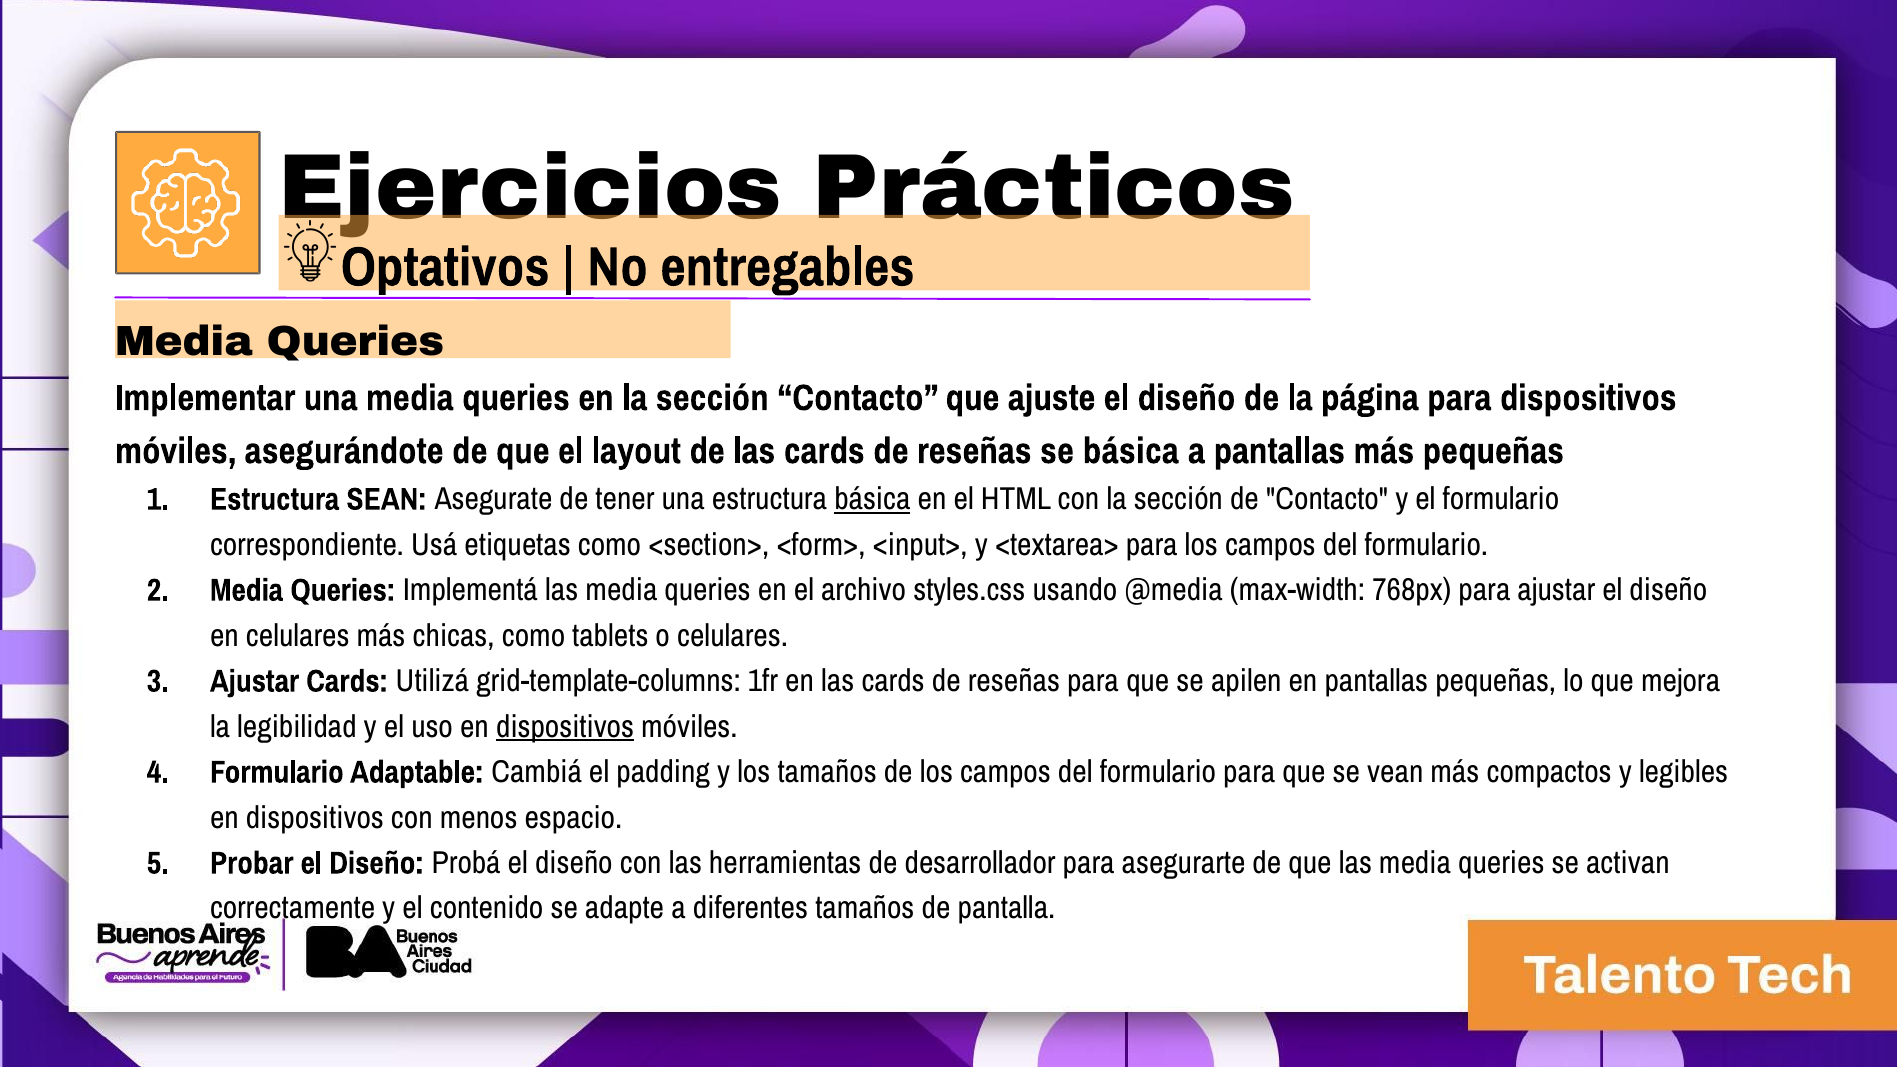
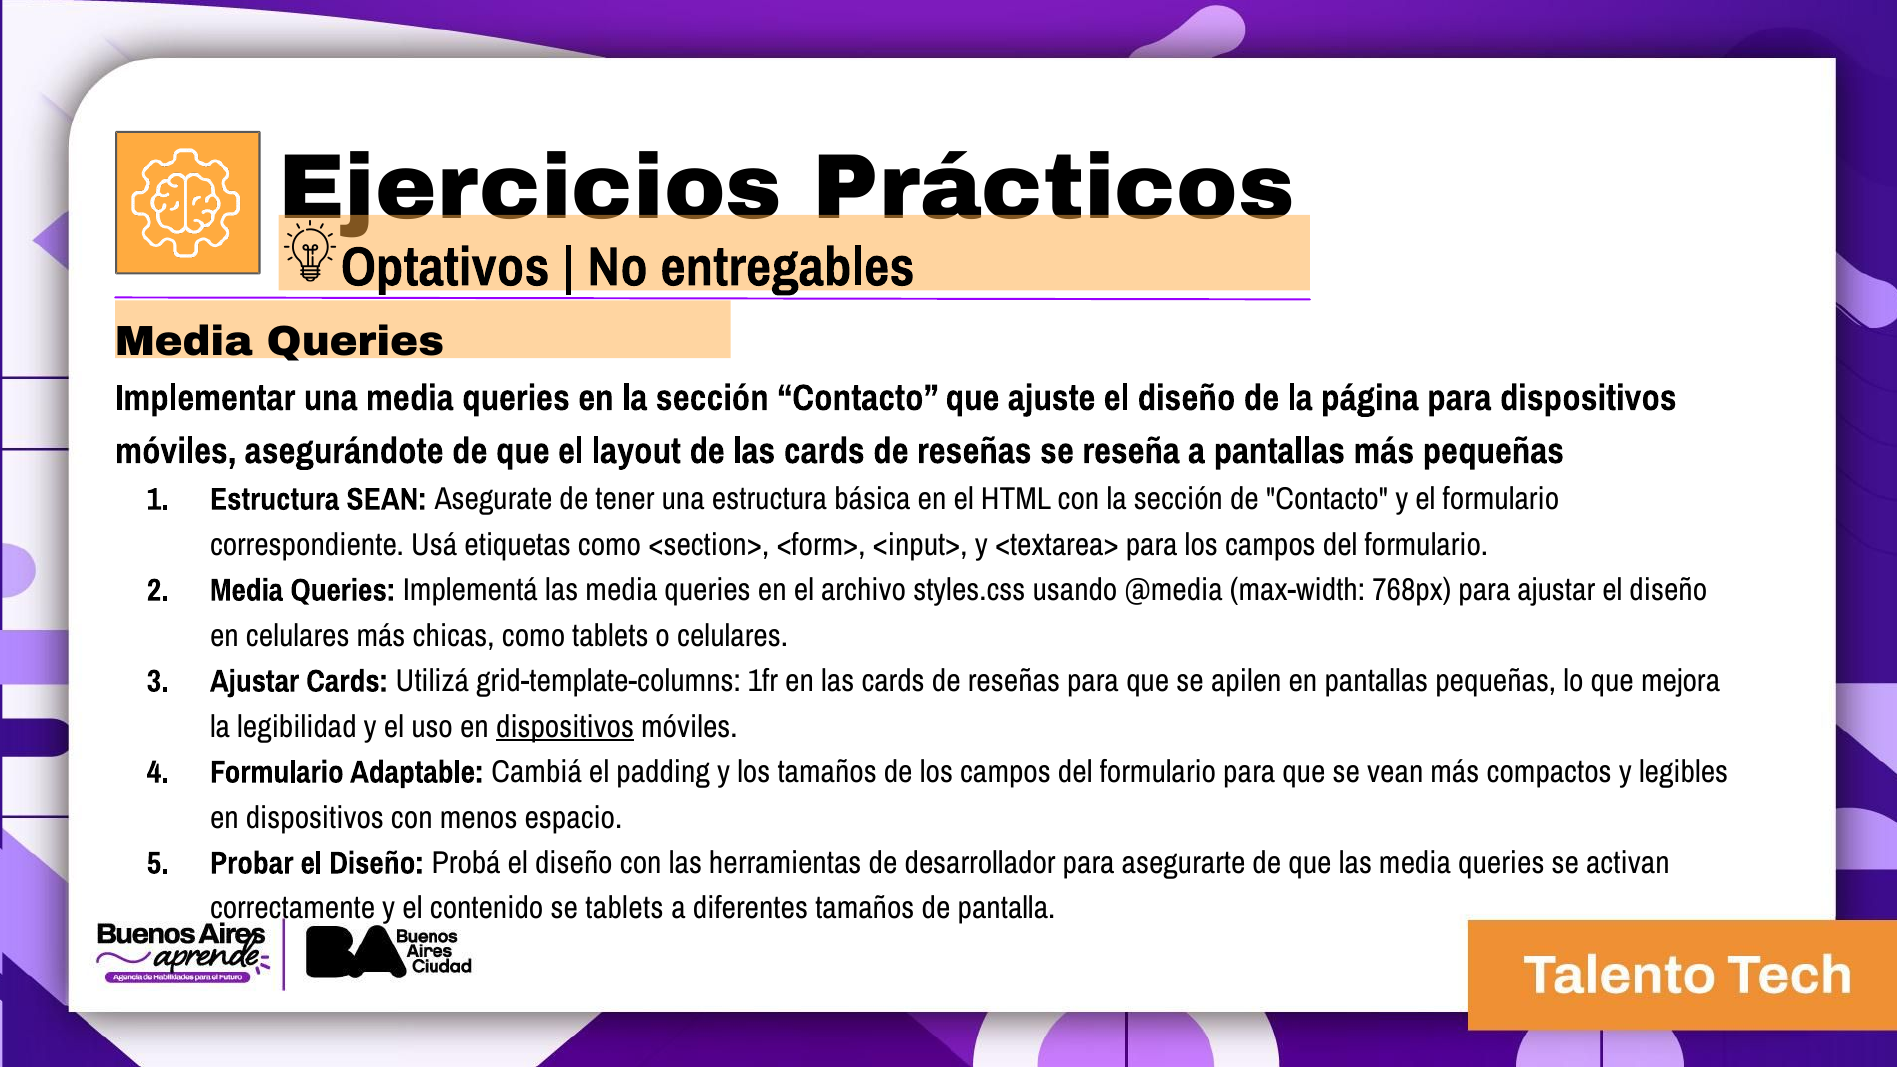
se básica: básica -> reseña
básica at (872, 499) underline: present -> none
se adapte: adapte -> tablets
